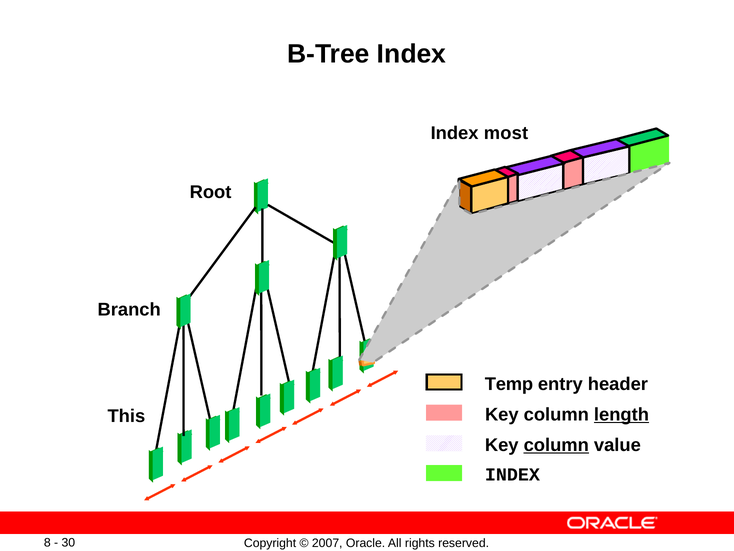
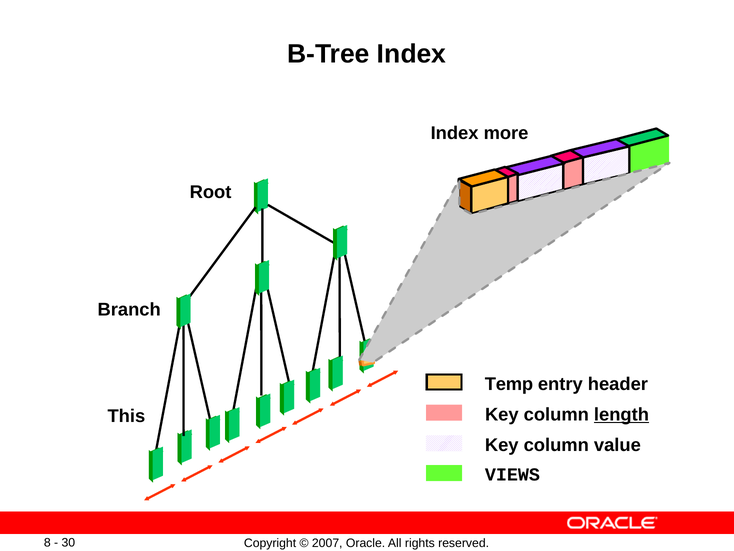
most: most -> more
column at (556, 445) underline: present -> none
INDEX at (512, 474): INDEX -> VIEWS
